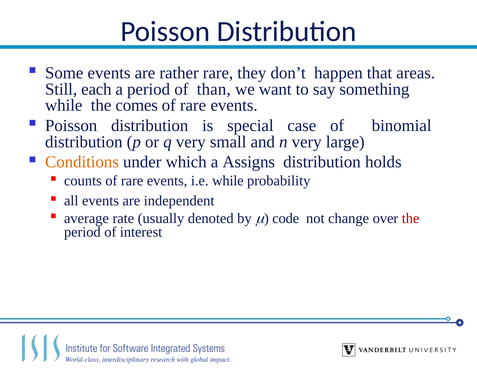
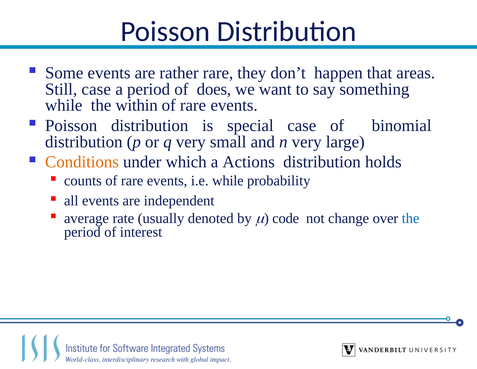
Still each: each -> case
than: than -> does
comes: comes -> within
Assigns: Assigns -> Actions
the at (411, 218) colour: red -> blue
